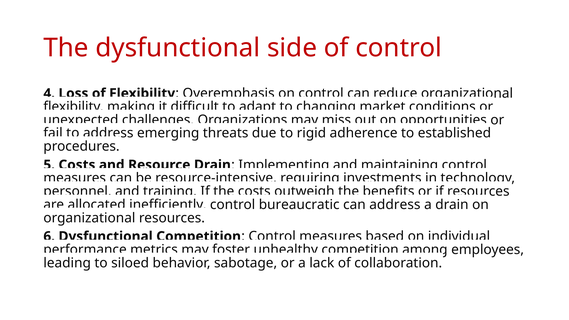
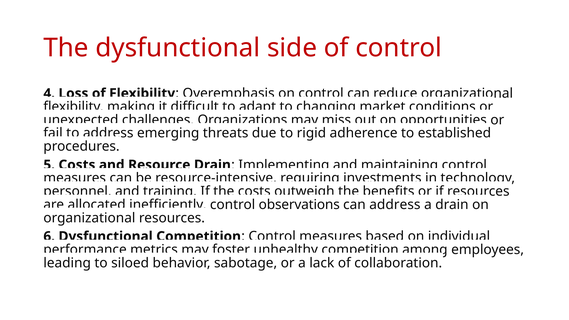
bureaucratic: bureaucratic -> observations
